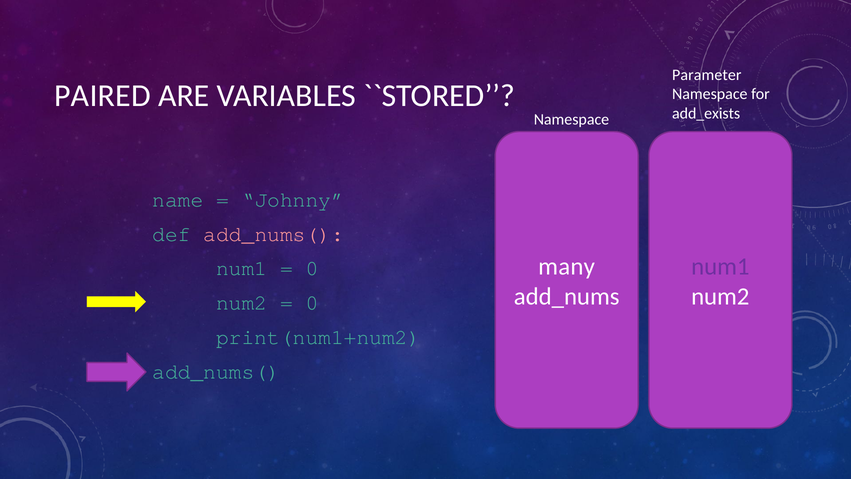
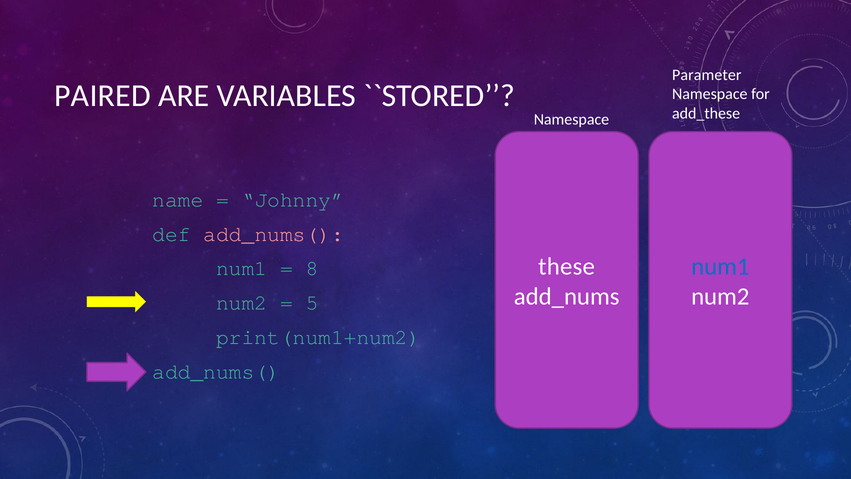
add_exists: add_exists -> add_these
many: many -> these
num1 at (720, 267) colour: purple -> blue
0 at (312, 268): 0 -> 8
0 at (312, 303): 0 -> 5
